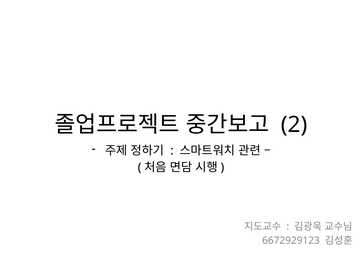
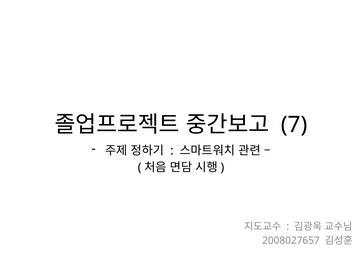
2: 2 -> 7
6672929123: 6672929123 -> 2008027657
